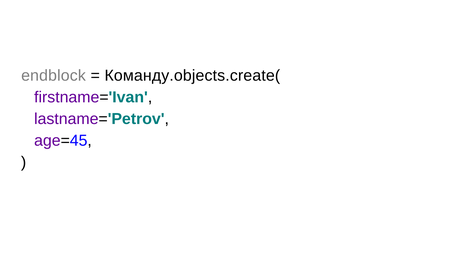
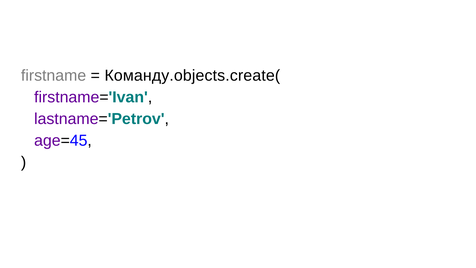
endblock: endblock -> firstname
